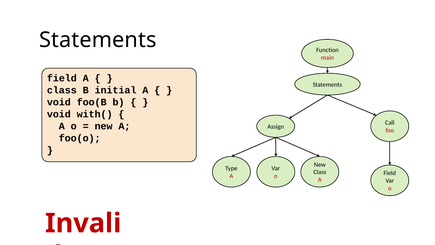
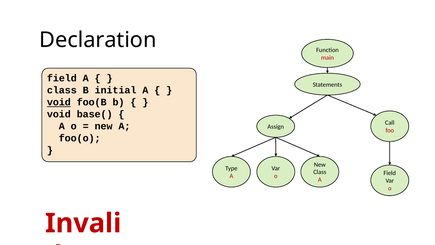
Statements at (98, 40): Statements -> Declaration
void at (59, 102) underline: none -> present
with(: with( -> base(
